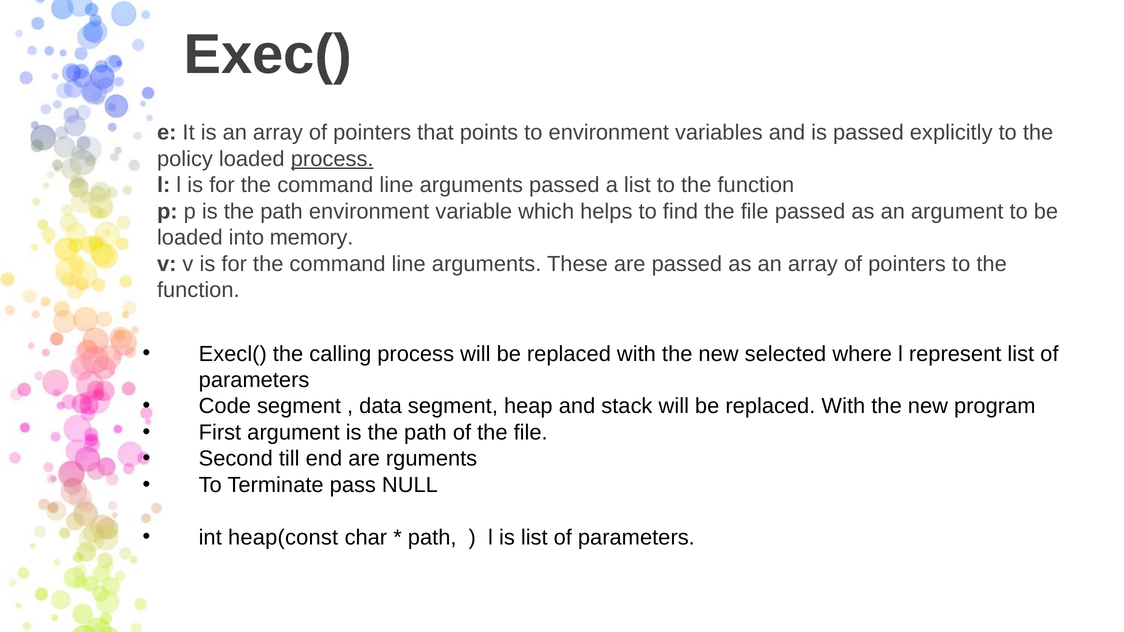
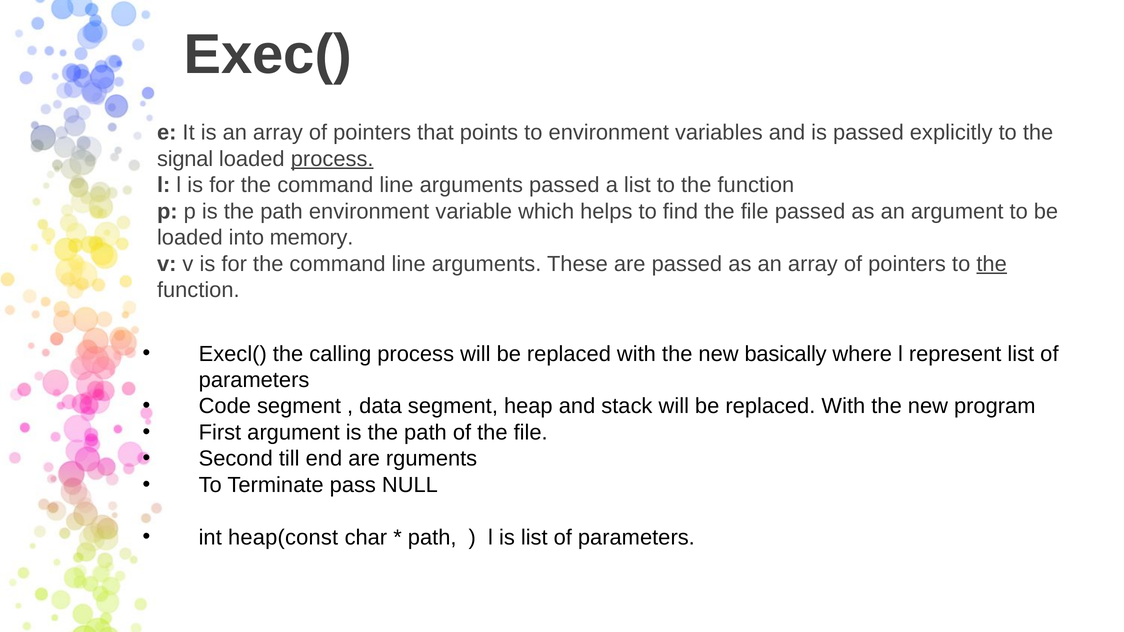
policy: policy -> signal
the at (992, 264) underline: none -> present
selected: selected -> basically
